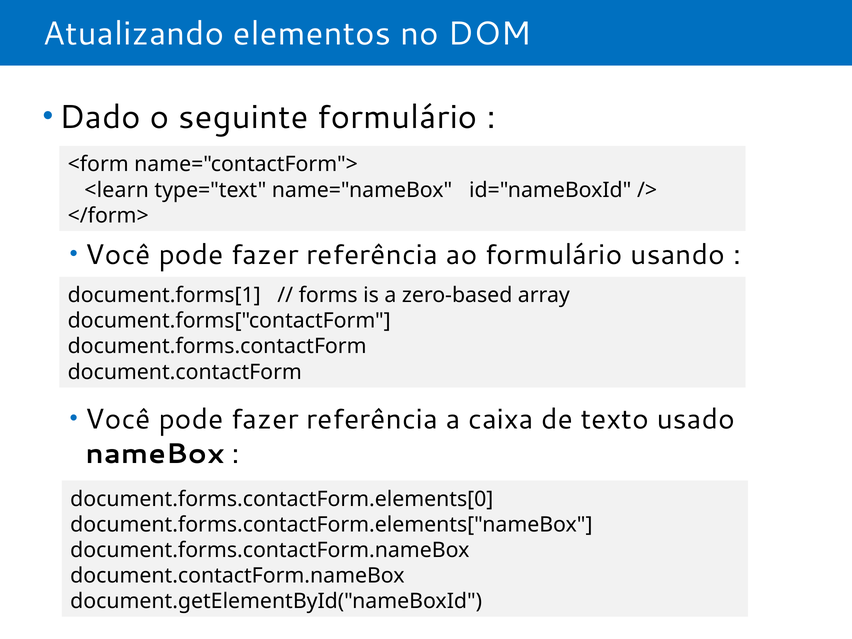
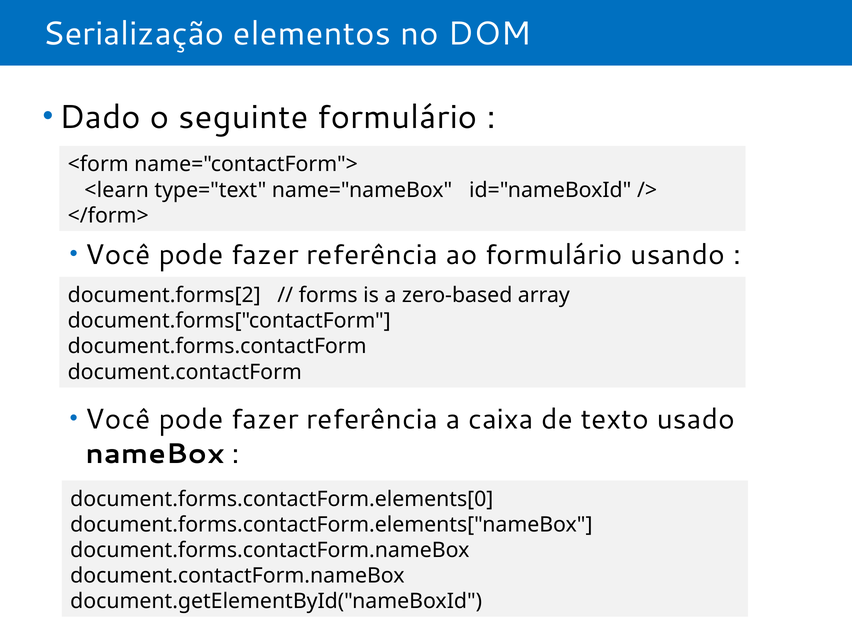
Atualizando: Atualizando -> Serialização
document.forms[1: document.forms[1 -> document.forms[2
